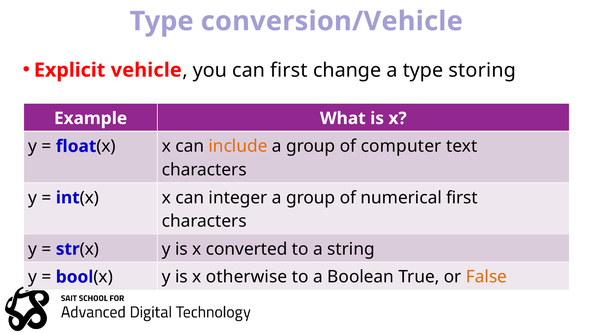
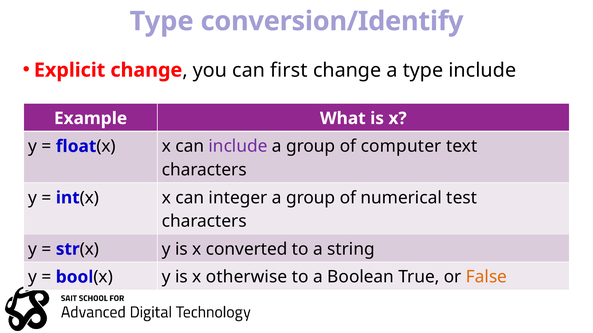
conversion/Vehicle: conversion/Vehicle -> conversion/Identify
Explicit vehicle: vehicle -> change
type storing: storing -> include
include at (238, 147) colour: orange -> purple
numerical first: first -> test
